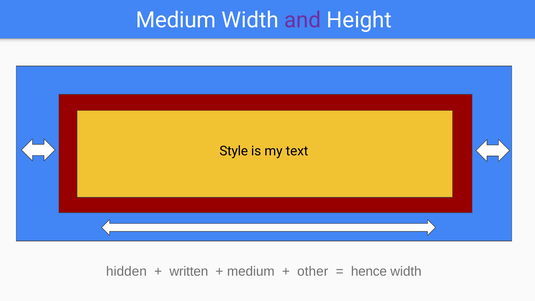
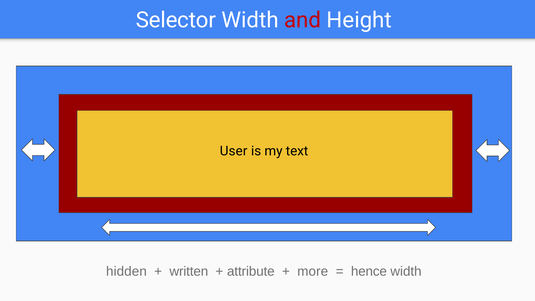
Medium at (176, 20): Medium -> Selector
and colour: purple -> red
Style: Style -> User
medium at (251, 271): medium -> attribute
other: other -> more
